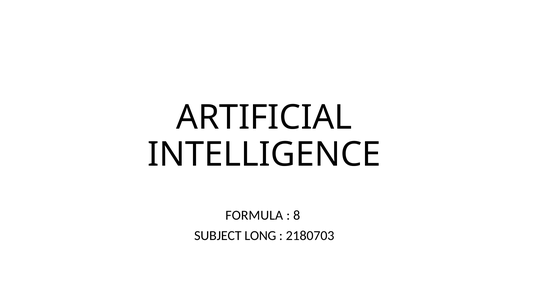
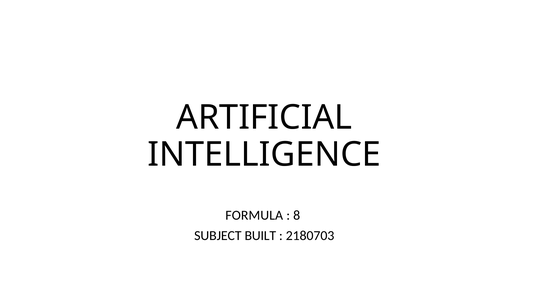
LONG: LONG -> BUILT
